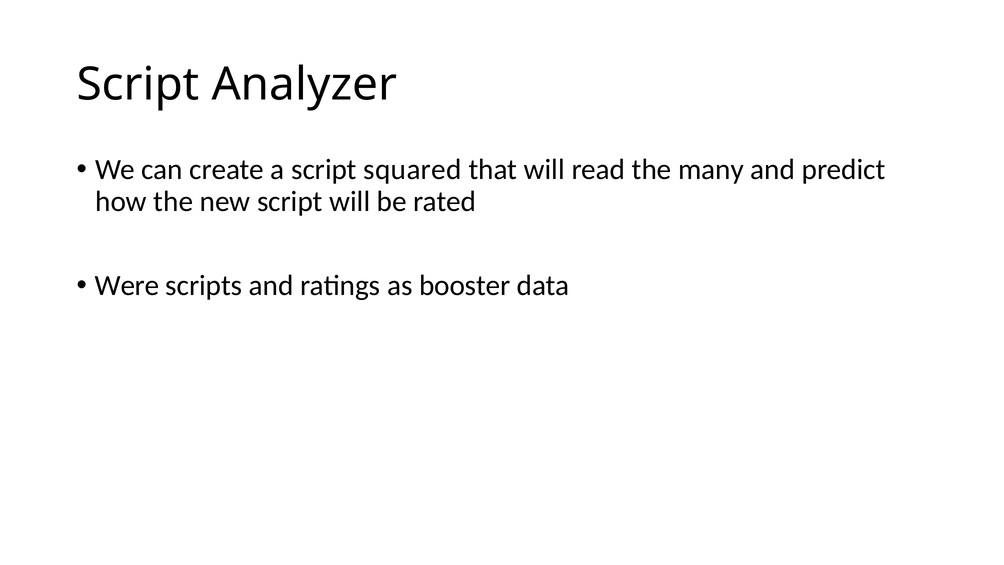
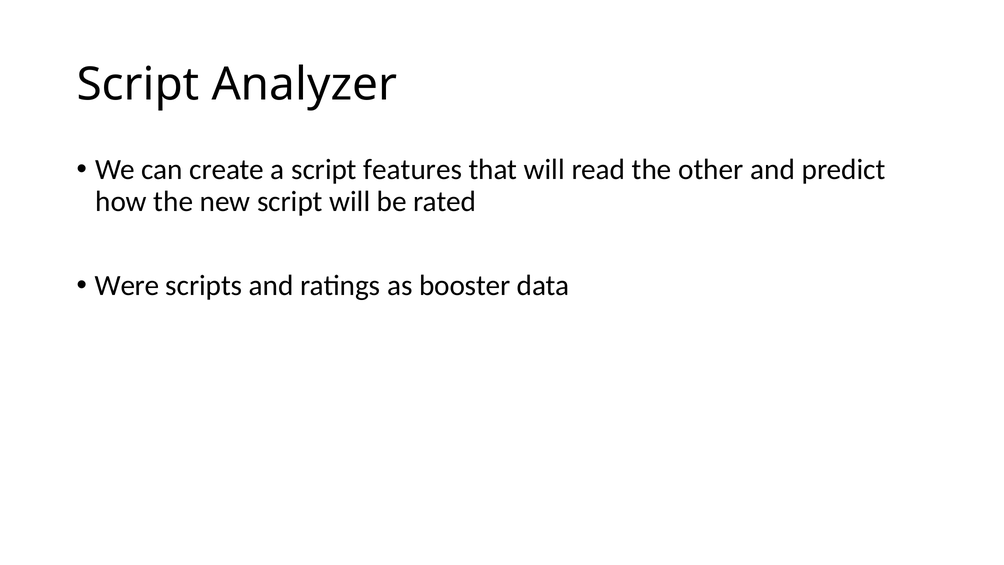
squared: squared -> features
many: many -> other
